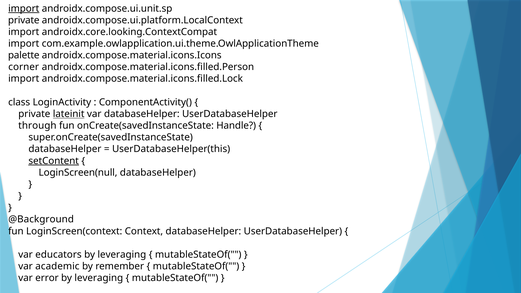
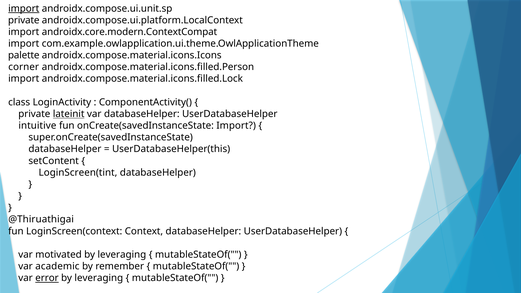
androidx.core.looking.ContextCompat: androidx.core.looking.ContextCompat -> androidx.core.modern.ContextCompat
through: through -> intuitive
onCreate(savedInstanceState Handle: Handle -> Import
setContent underline: present -> none
LoginScreen(null: LoginScreen(null -> LoginScreen(tint
@Background: @Background -> @Thiruathigai
educators: educators -> motivated
error underline: none -> present
